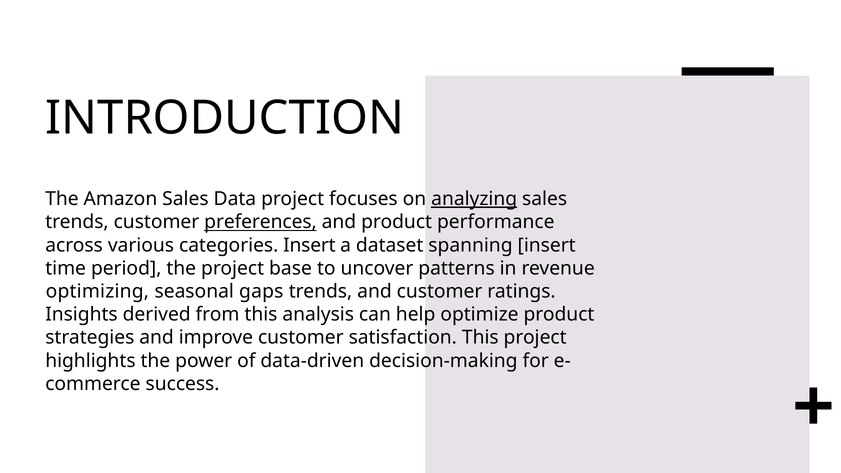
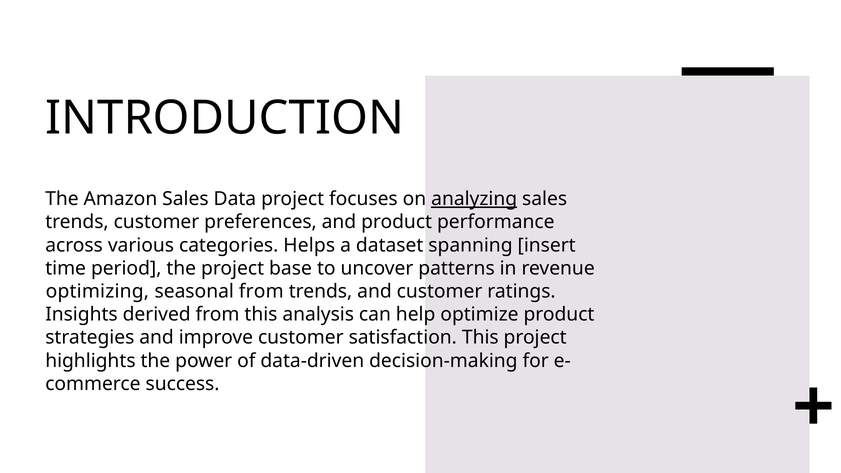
preferences underline: present -> none
categories Insert: Insert -> Helps
seasonal gaps: gaps -> from
